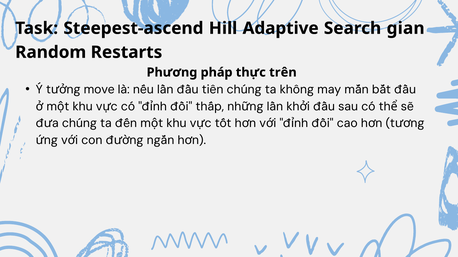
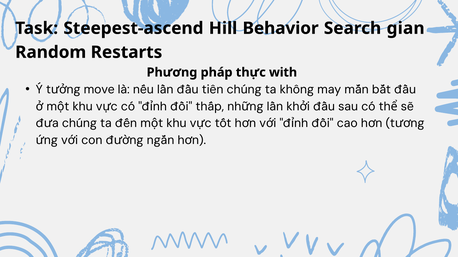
Adaptive: Adaptive -> Behavior
trên: trên -> with
